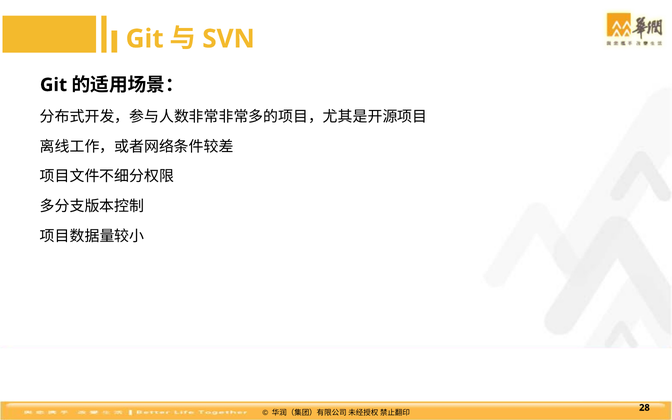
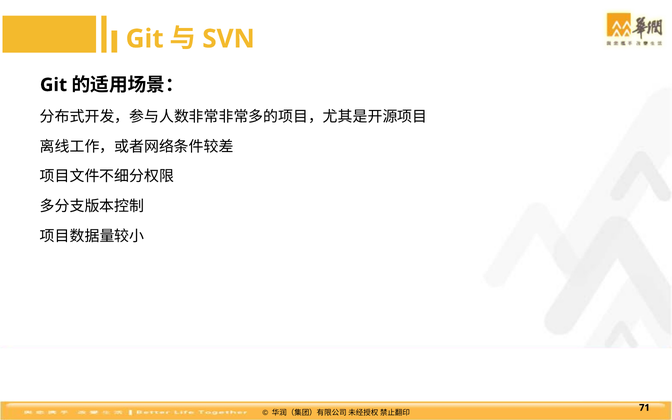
28: 28 -> 71
